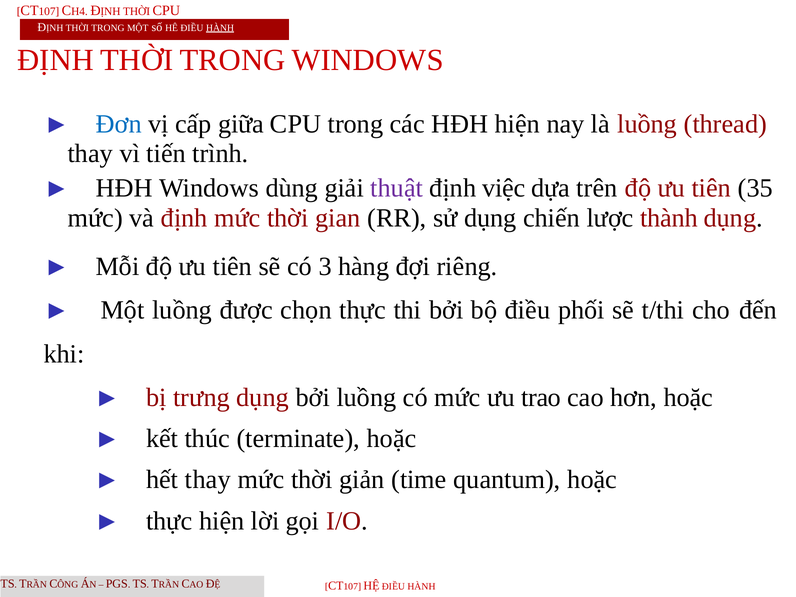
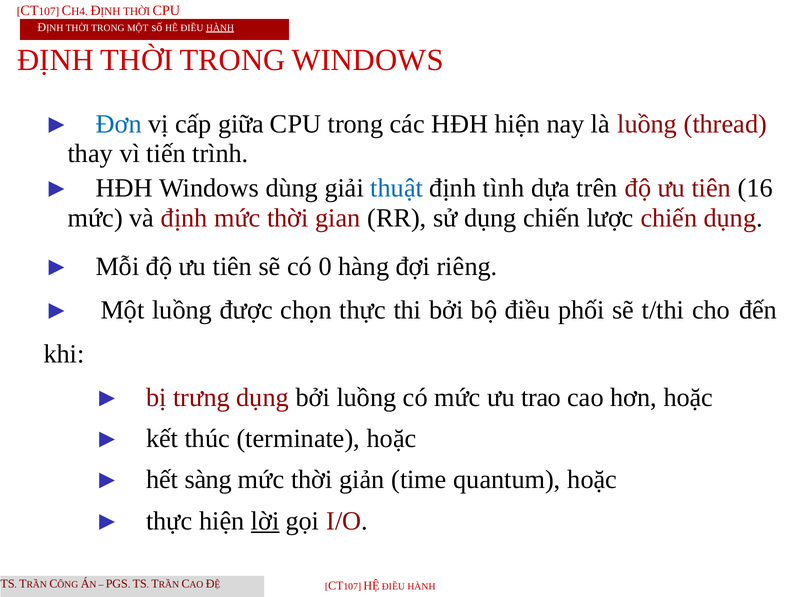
thuật colour: purple -> blue
việc: việc -> tình
35: 35 -> 16
lược thành: thành -> chiến
3: 3 -> 0
hết thay: thay -> sàng
lời underline: none -> present
